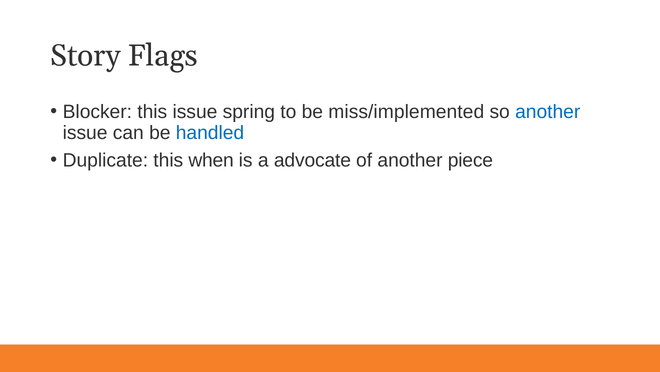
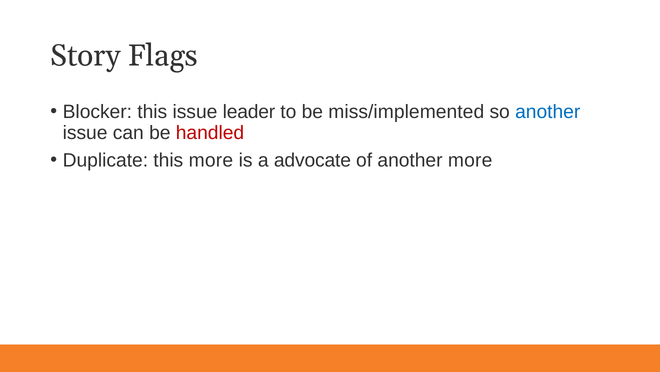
spring: spring -> leader
handled colour: blue -> red
this when: when -> more
another piece: piece -> more
